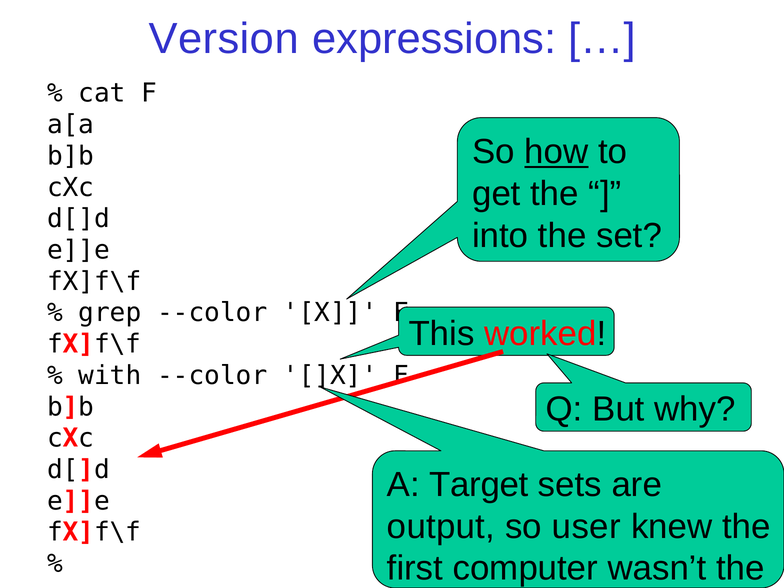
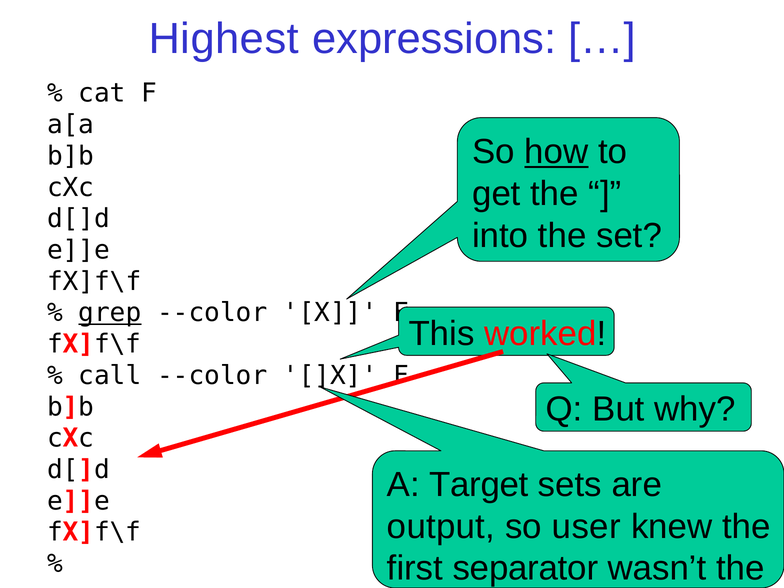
Version: Version -> Highest
grep underline: none -> present
with: with -> call
computer: computer -> separator
